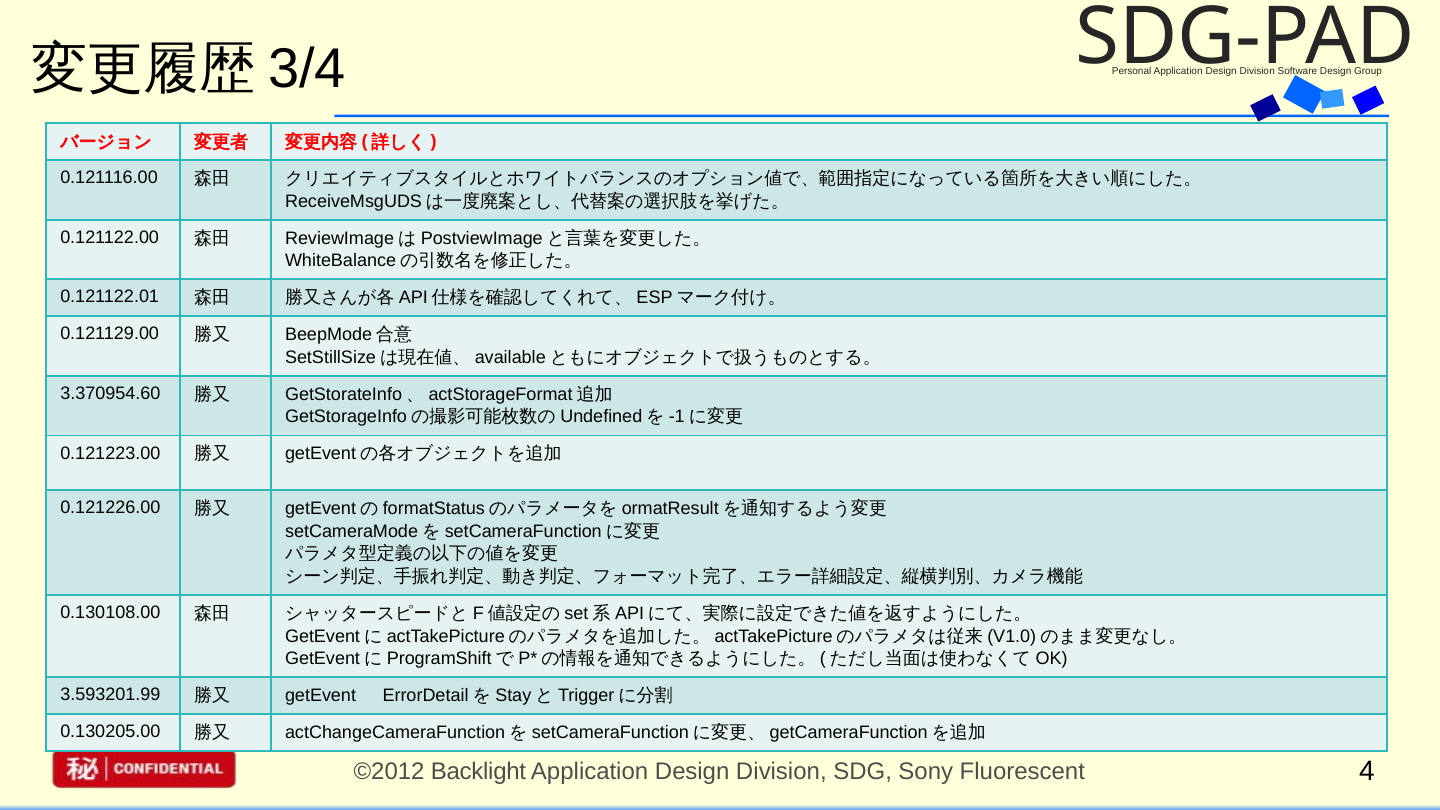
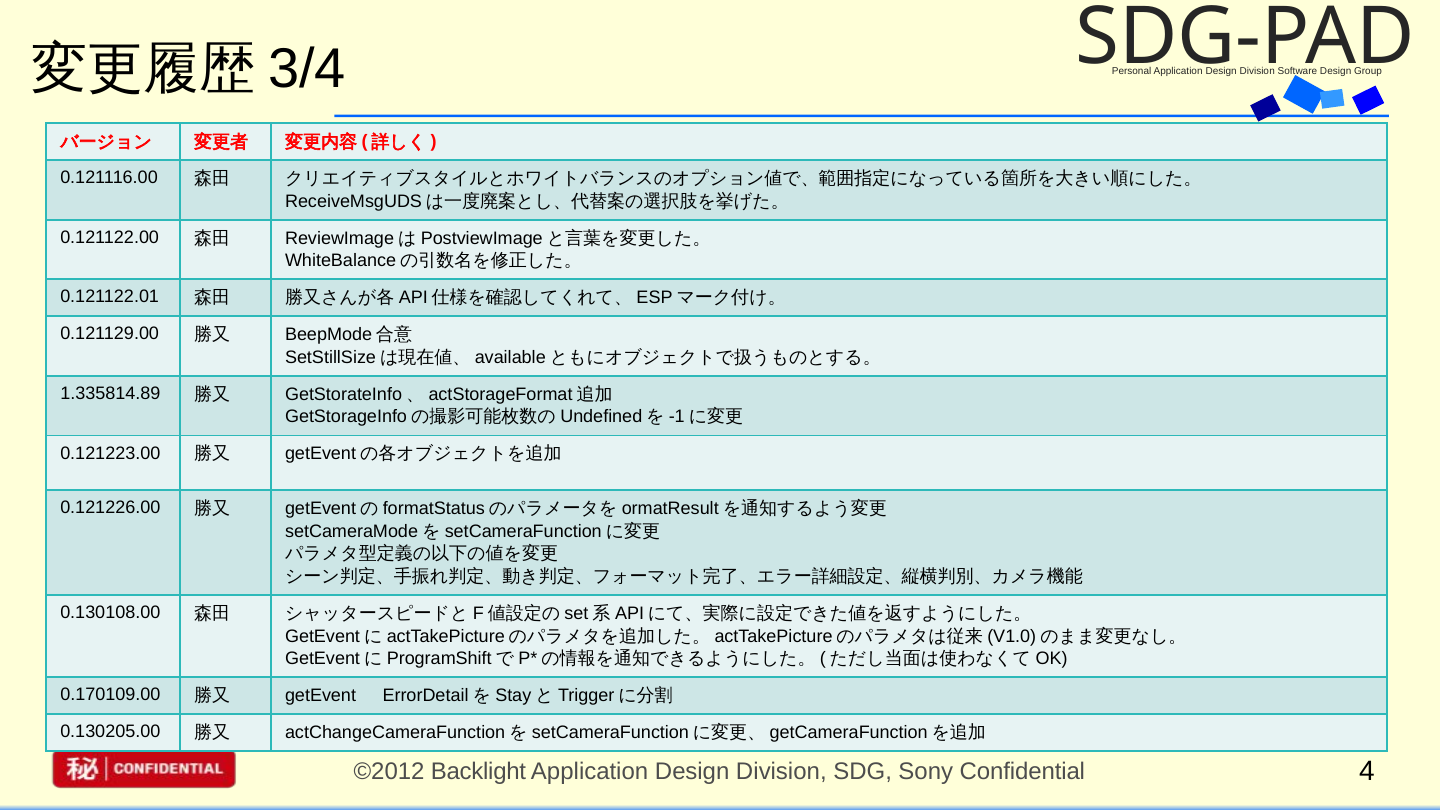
3.370954.60: 3.370954.60 -> 1.335814.89
3.593201.99: 3.593201.99 -> 0.170109.00
Fluorescent: Fluorescent -> Confidential
